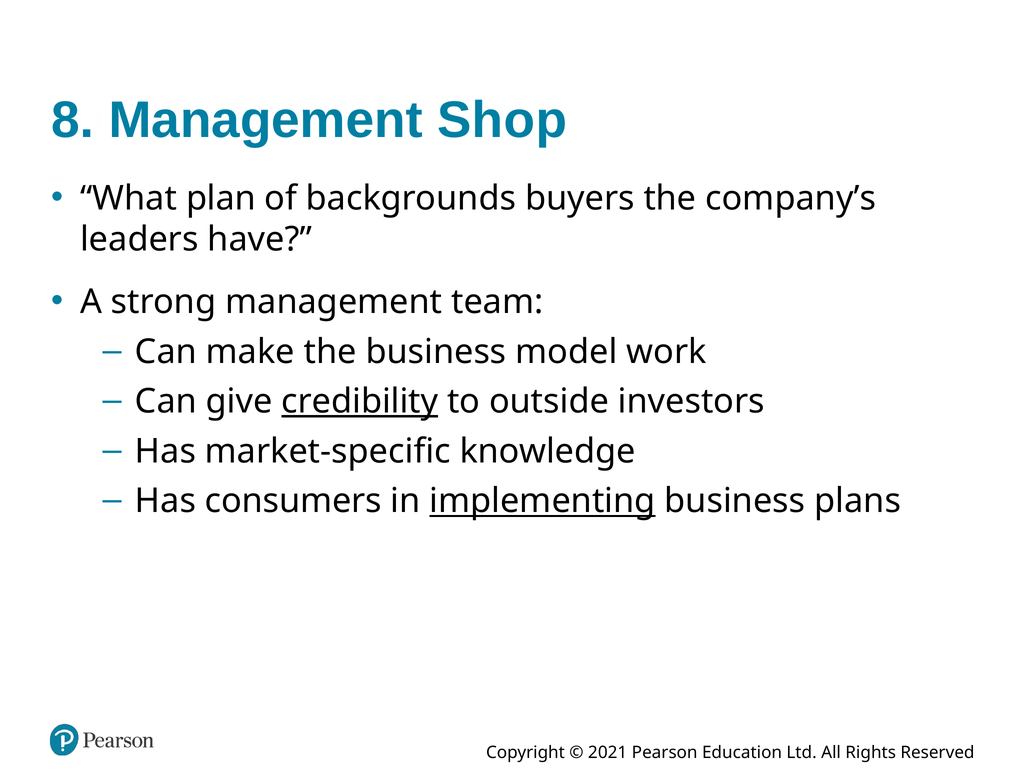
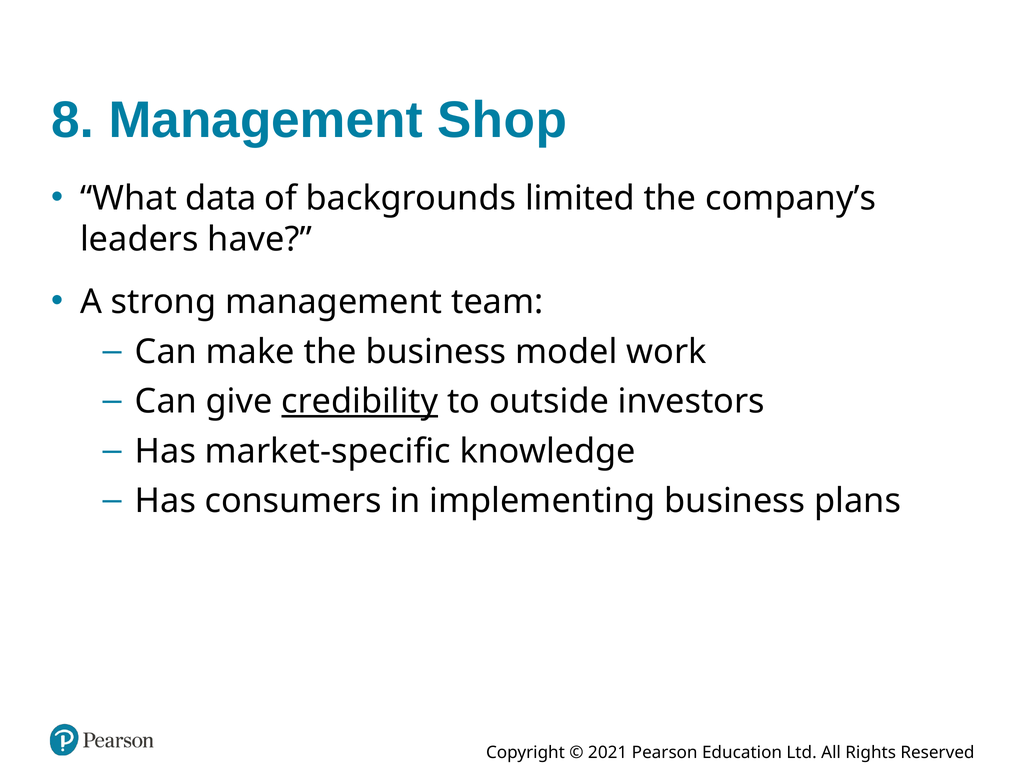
plan: plan -> data
buyers: buyers -> limited
implementing underline: present -> none
